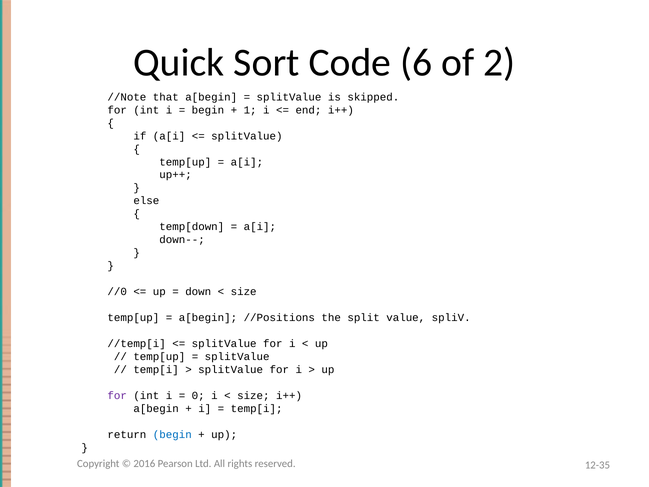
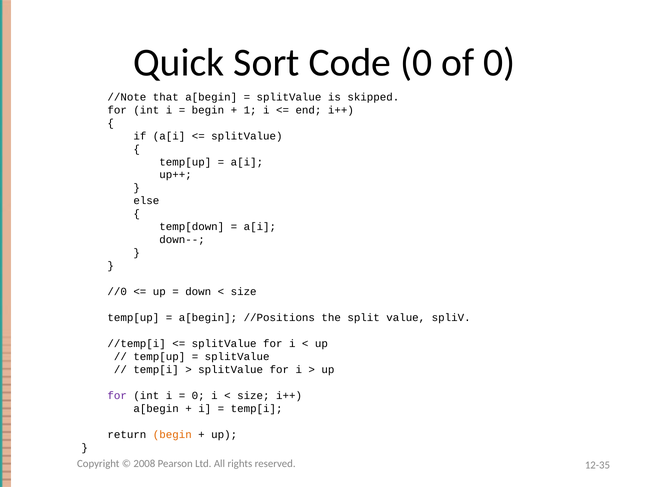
Code 6: 6 -> 0
of 2: 2 -> 0
begin at (172, 434) colour: blue -> orange
2016: 2016 -> 2008
